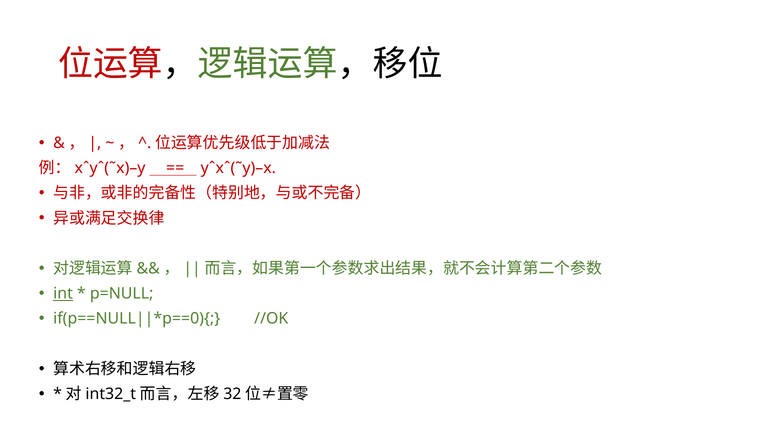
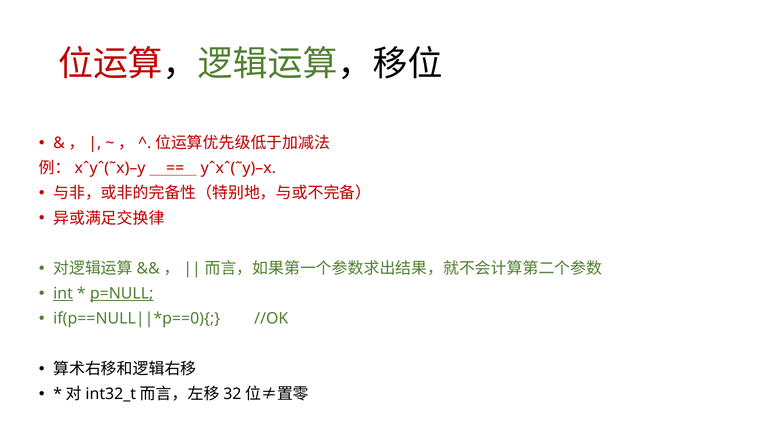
p=NULL underline: none -> present
